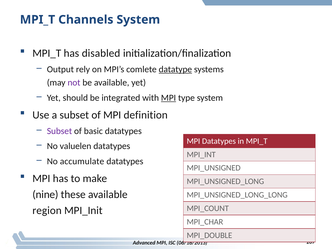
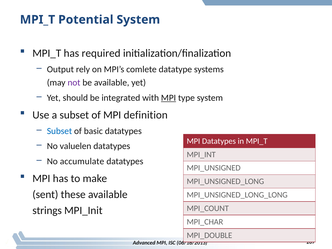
Channels: Channels -> Potential
disabled: disabled -> required
datatype underline: present -> none
Subset at (59, 131) colour: purple -> blue
nine: nine -> sent
region: region -> strings
